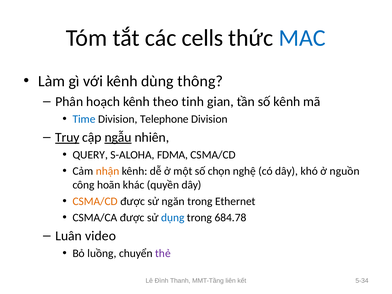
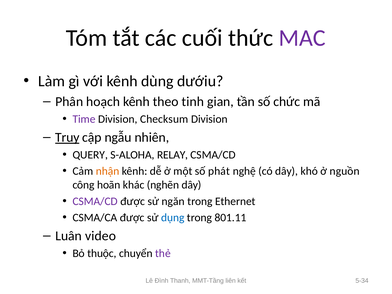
cells: cells -> cuối
MAC colour: blue -> purple
thông: thông -> dướiu
số kênh: kênh -> chức
Time colour: blue -> purple
Telephone: Telephone -> Checksum
ngẫu underline: present -> none
FDMA: FDMA -> RELAY
chọn: chọn -> phát
quyền: quyền -> nghẽn
CSMA/CD at (95, 201) colour: orange -> purple
684.78: 684.78 -> 801.11
luồng: luồng -> thuộc
